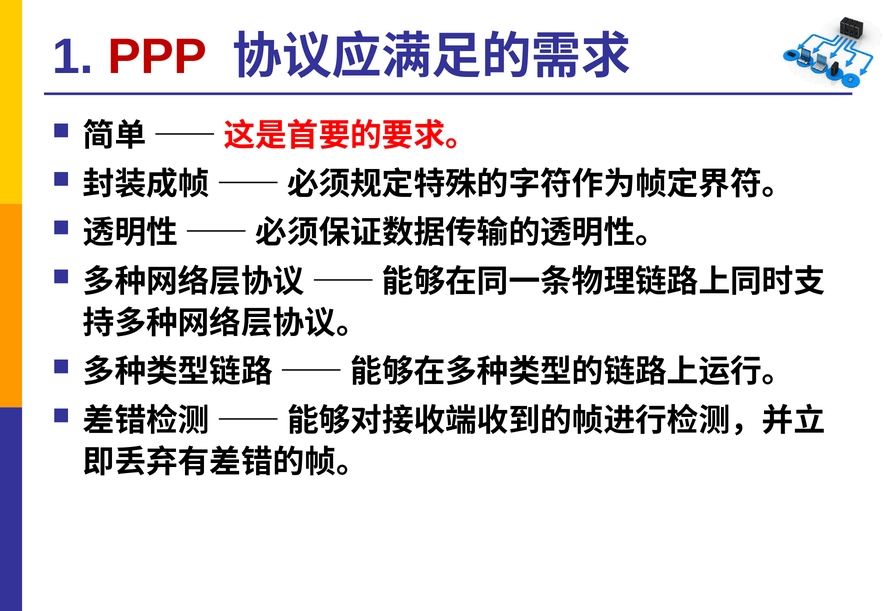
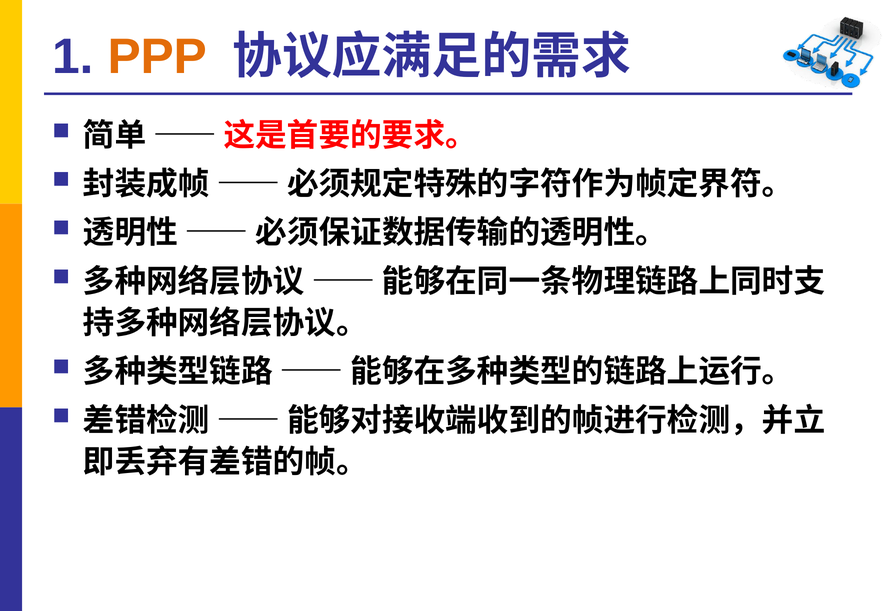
PPP colour: red -> orange
